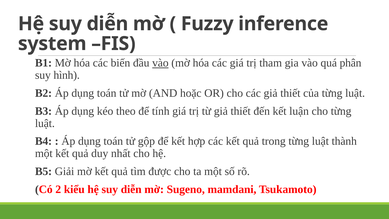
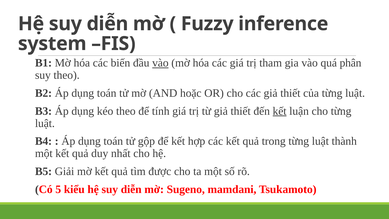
suy hình: hình -> theo
kết at (280, 111) underline: none -> present
2: 2 -> 5
